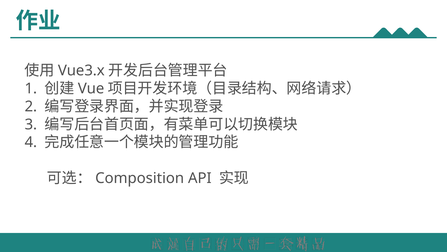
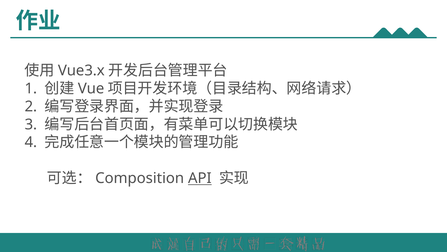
API underline: none -> present
